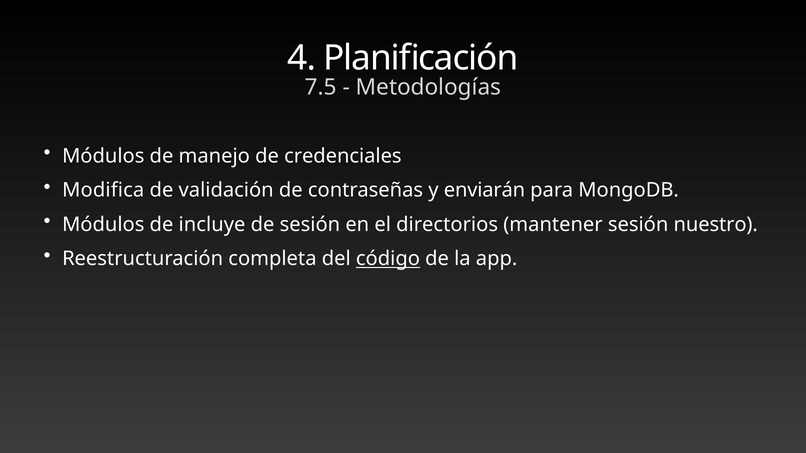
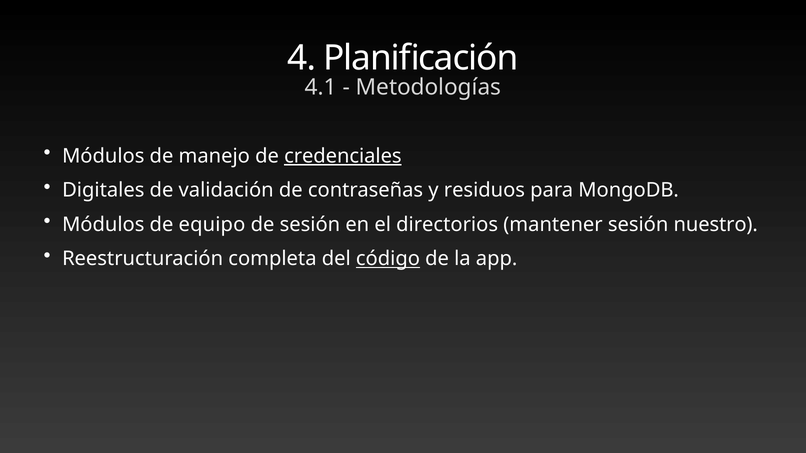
7.5: 7.5 -> 4.1
credenciales underline: none -> present
Modifica: Modifica -> Digitales
enviarán: enviarán -> residuos
incluye: incluye -> equipo
